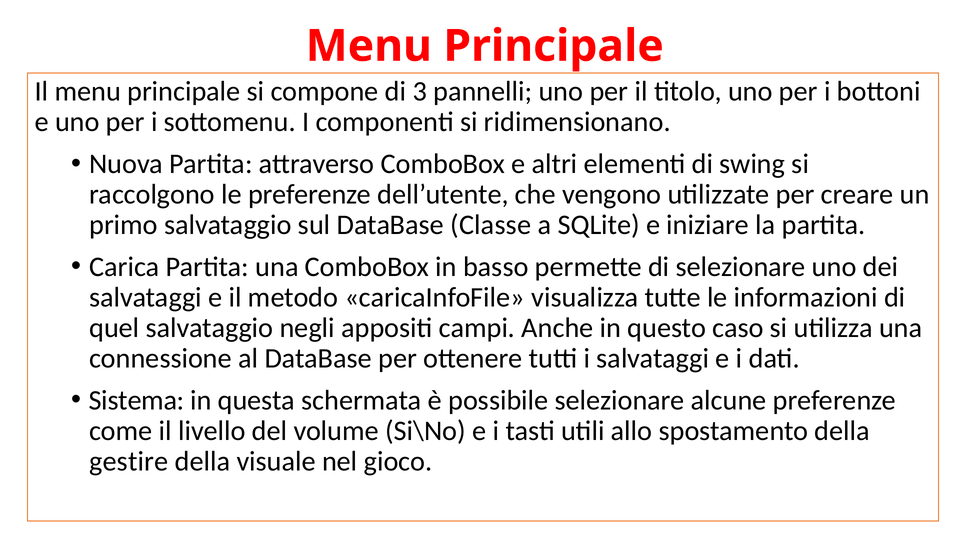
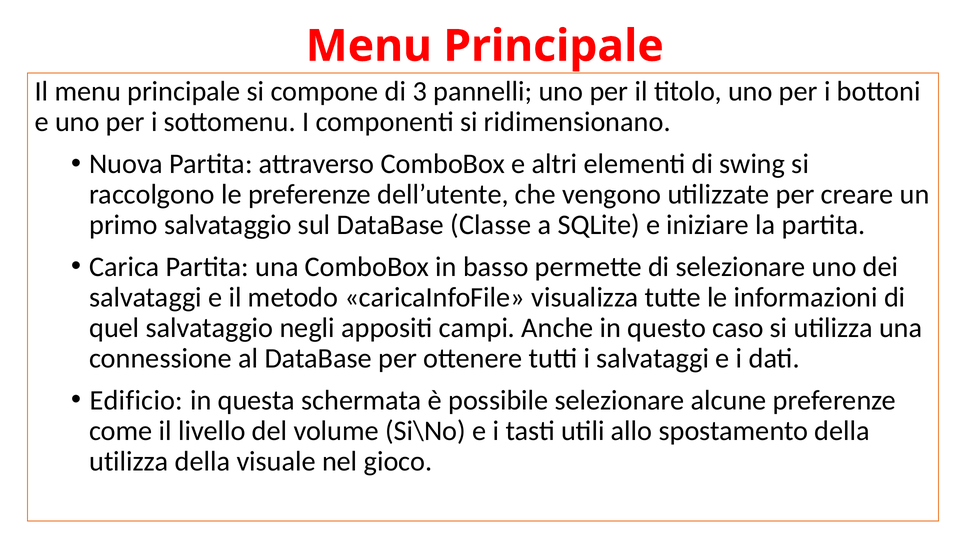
Sistema: Sistema -> Edificio
gestire at (129, 461): gestire -> utilizza
